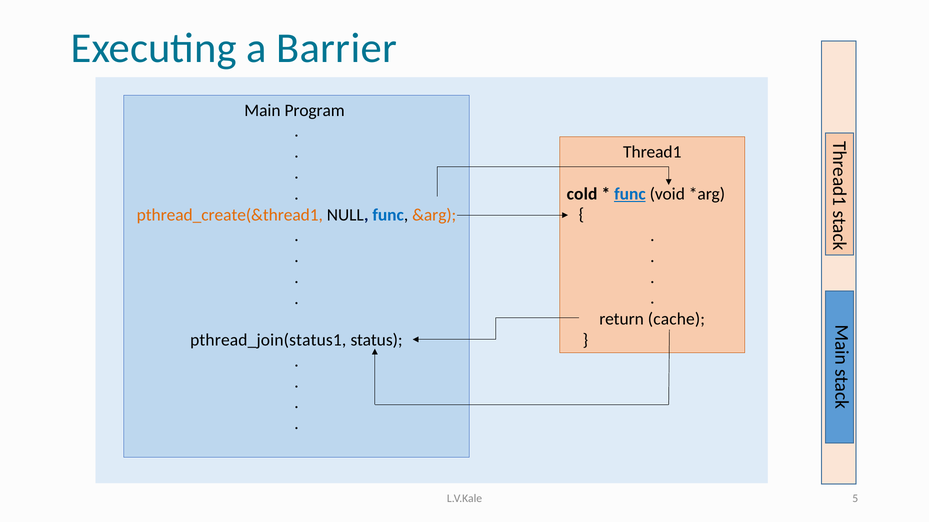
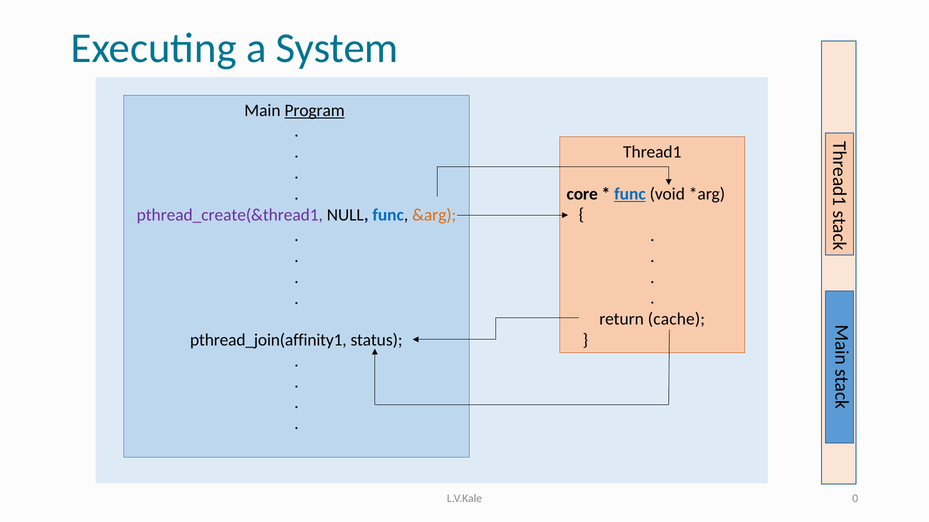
Barrier: Barrier -> System
Program underline: none -> present
cold: cold -> core
pthread_create(&thread1 colour: orange -> purple
pthread_join(status1: pthread_join(status1 -> pthread_join(affinity1
5: 5 -> 0
